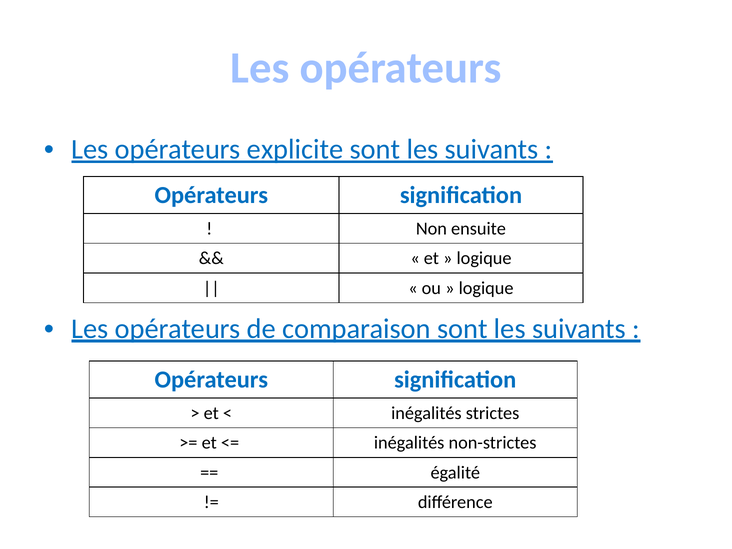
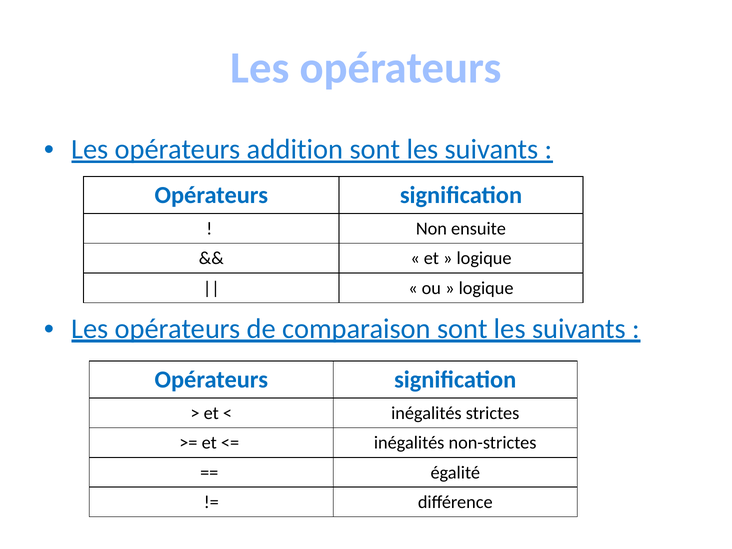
explicite: explicite -> addition
